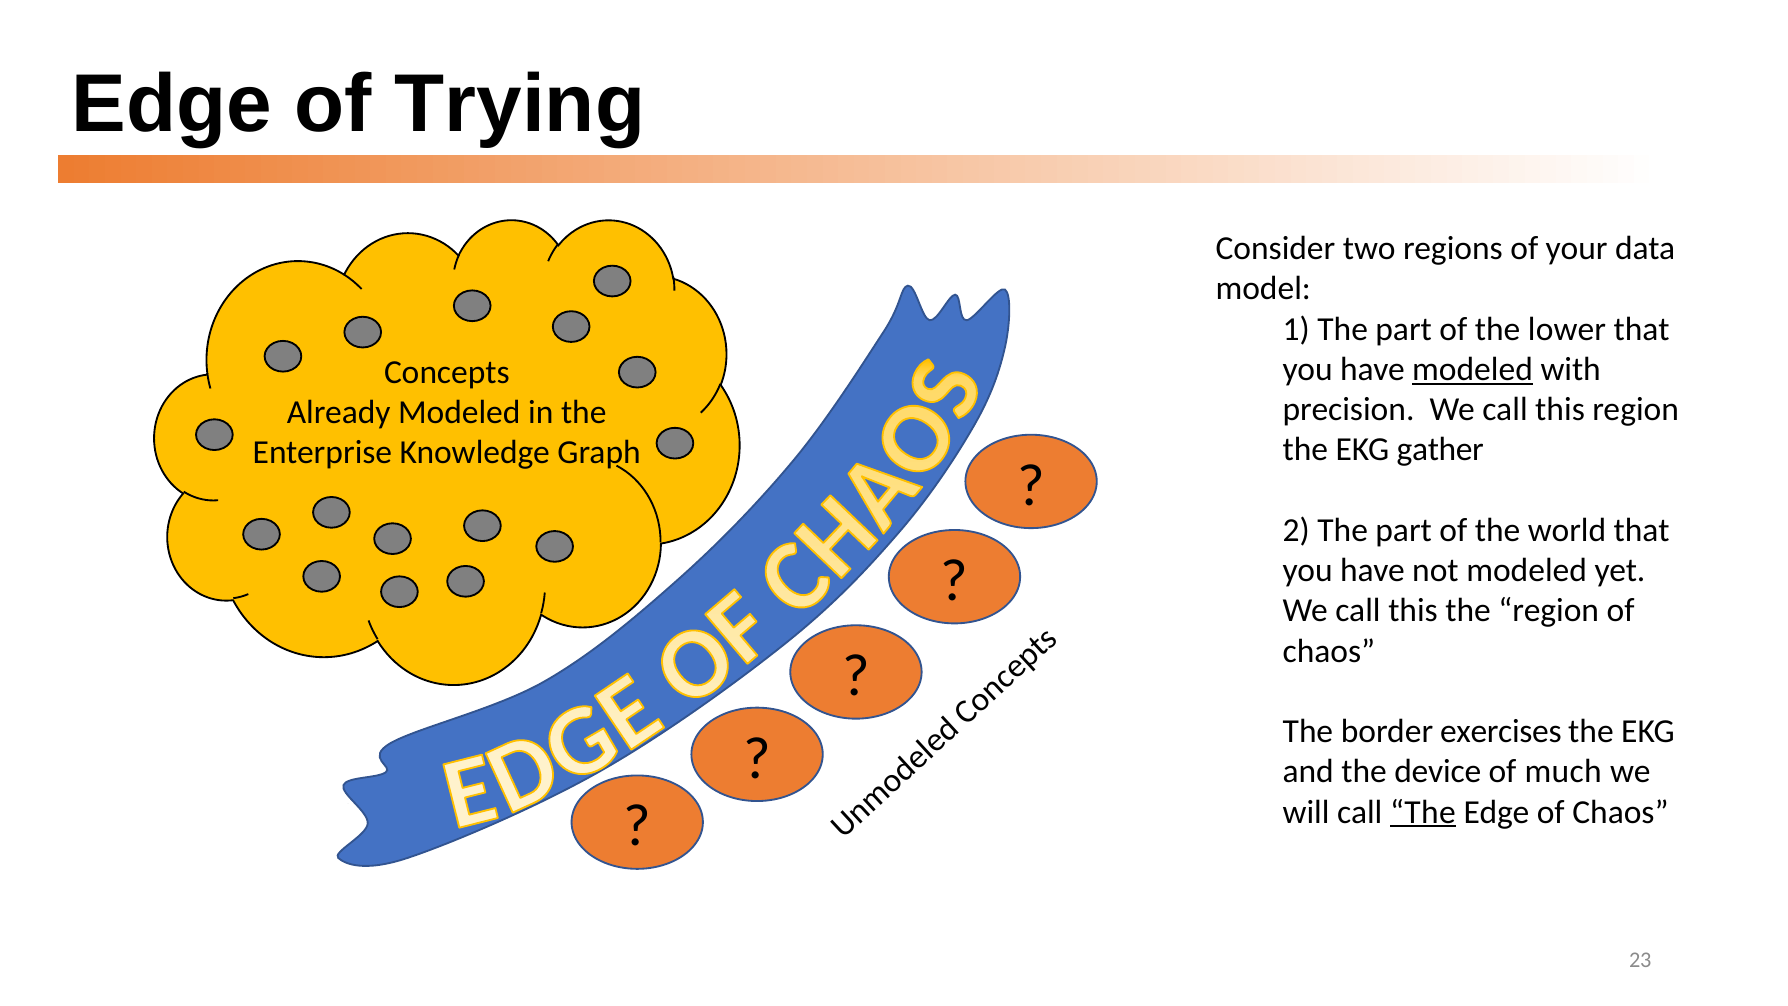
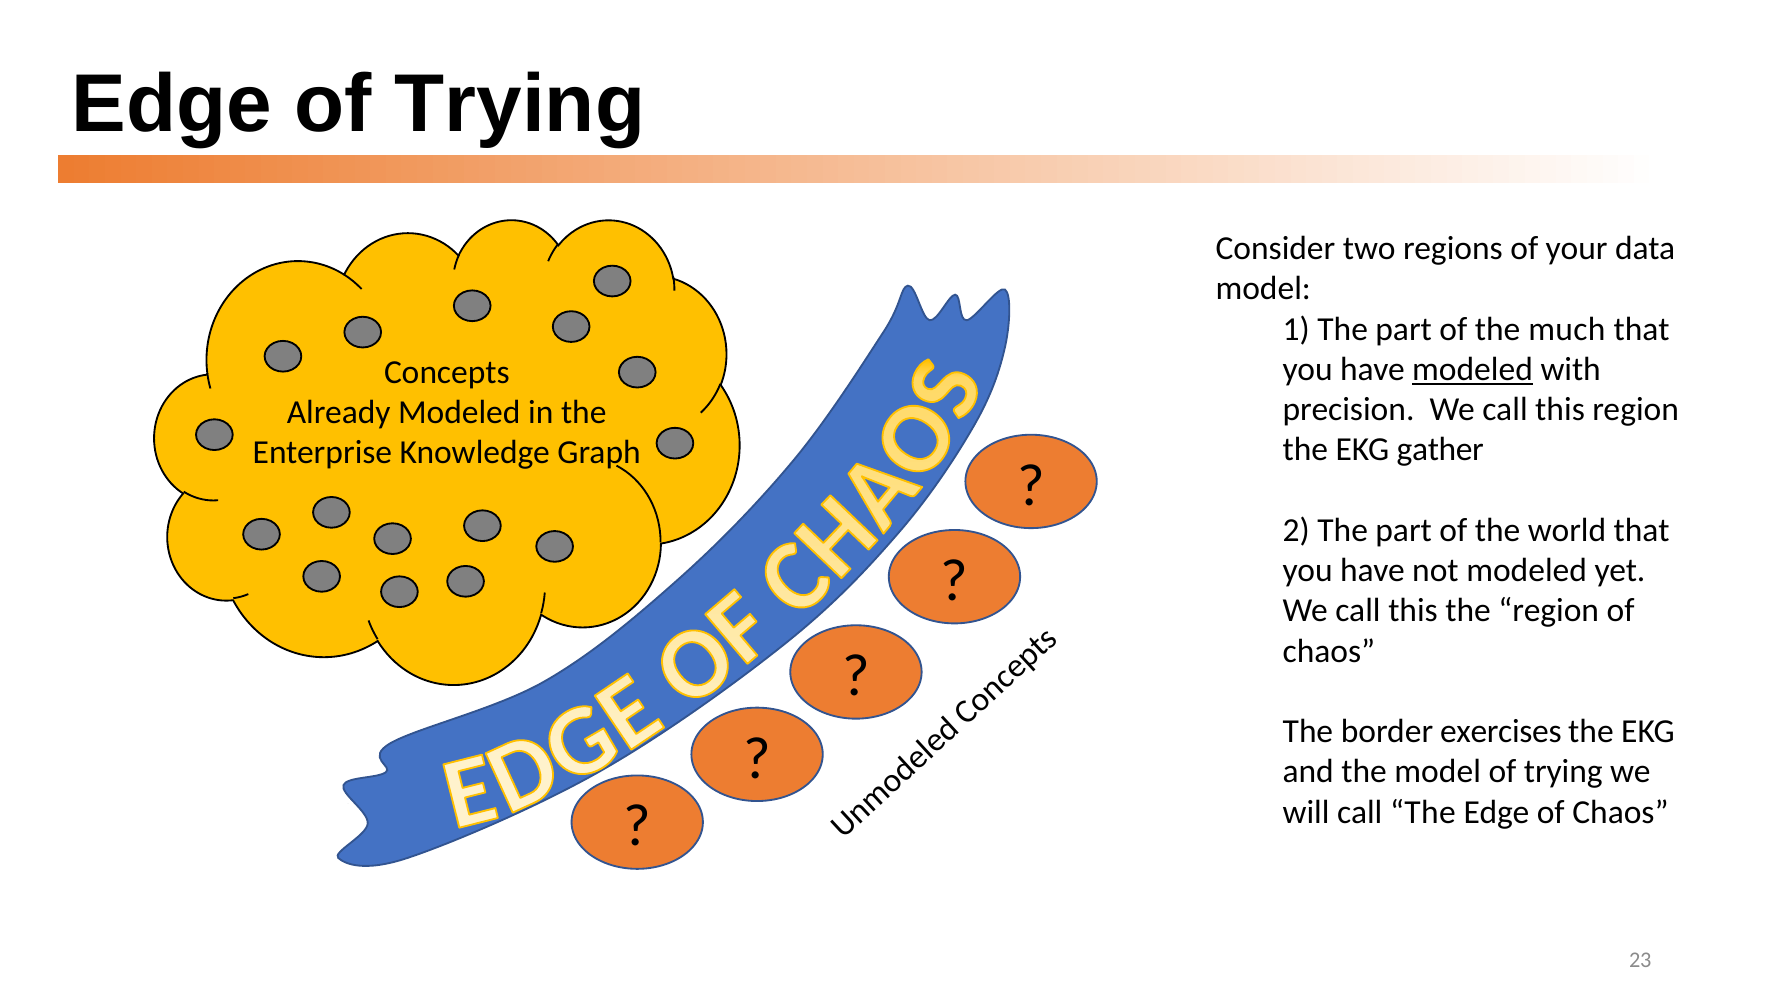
lower: lower -> much
the device: device -> model
much at (1563, 772): much -> trying
The at (1423, 812) underline: present -> none
